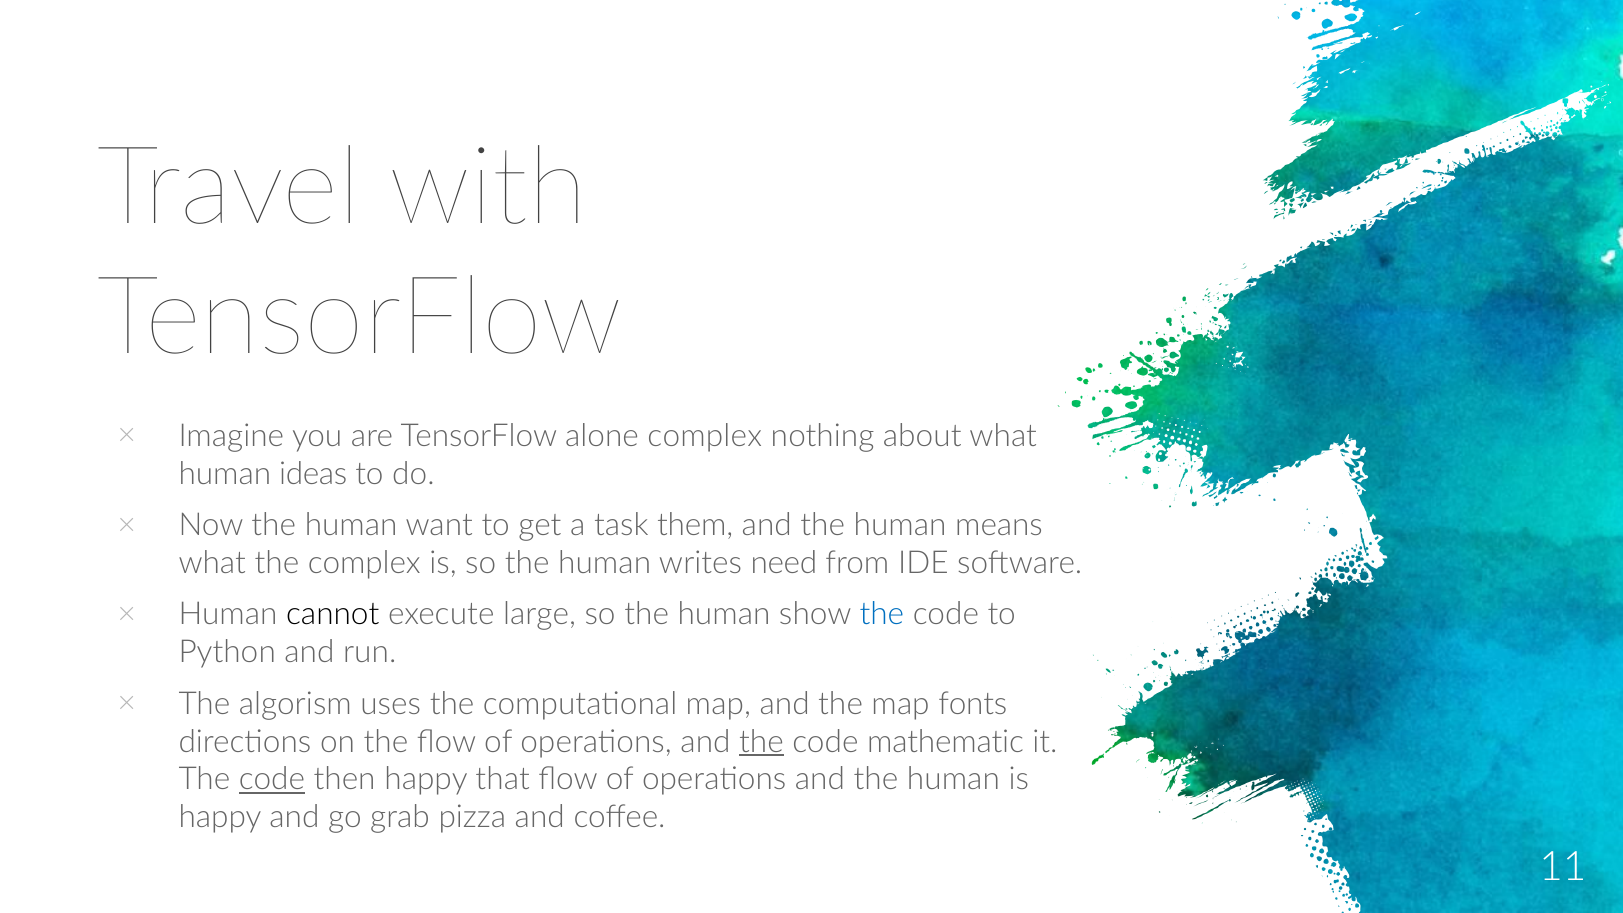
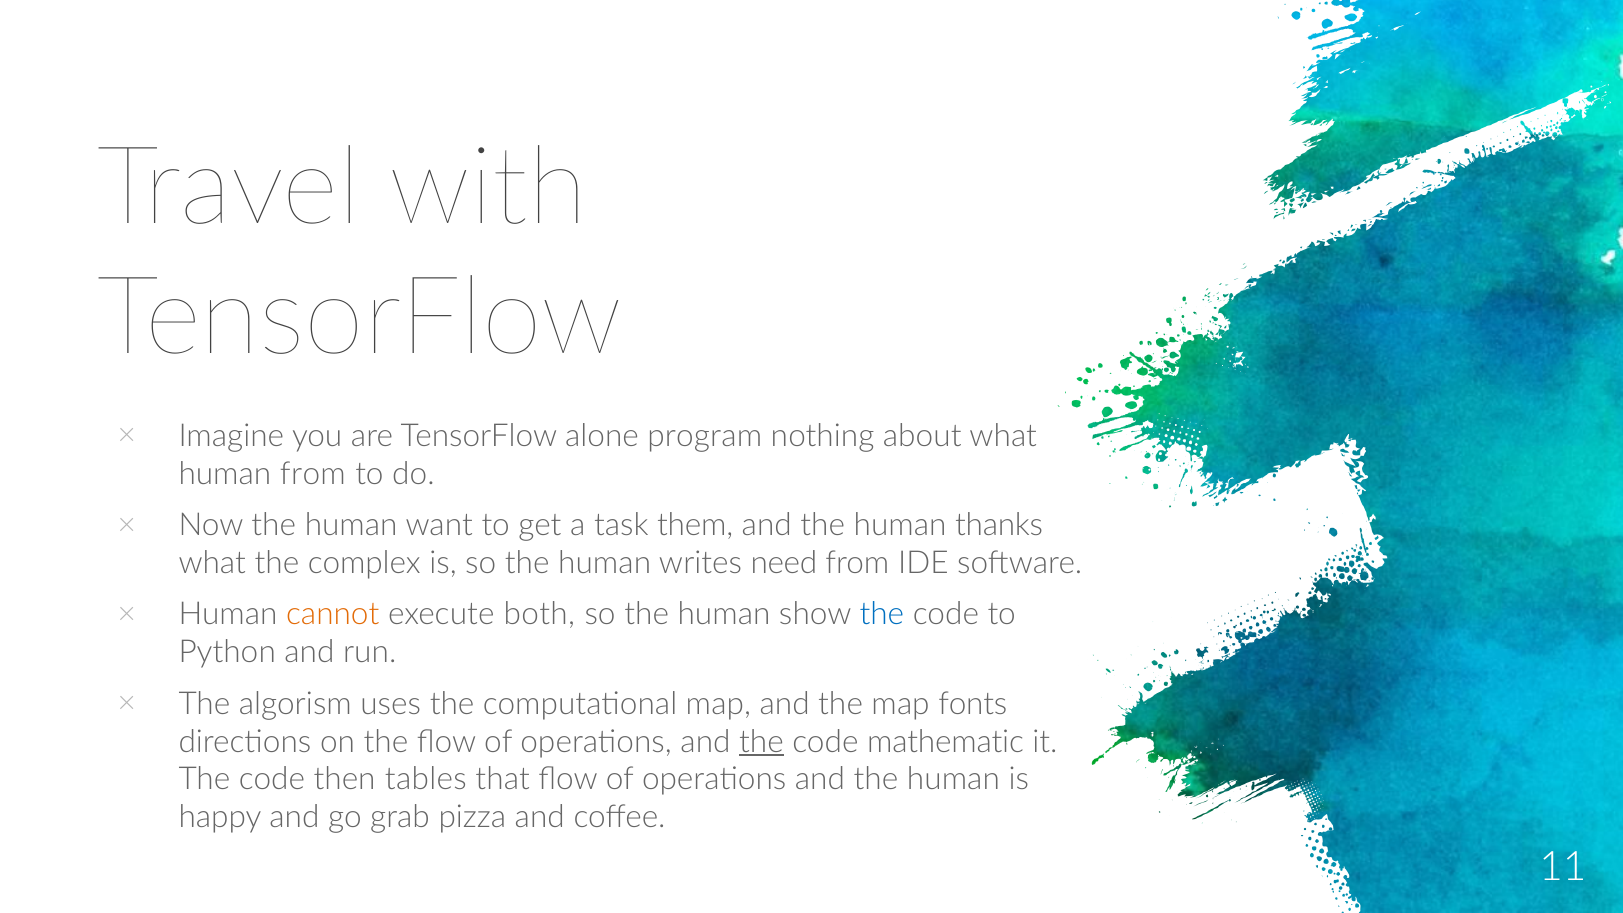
alone complex: complex -> program
human ideas: ideas -> from
means: means -> thanks
cannot colour: black -> orange
large: large -> both
code at (272, 779) underline: present -> none
then happy: happy -> tables
